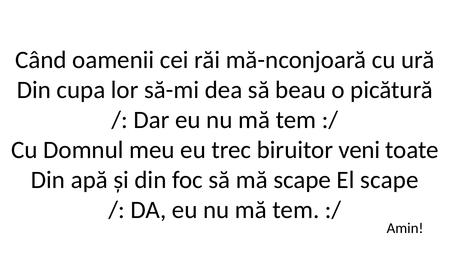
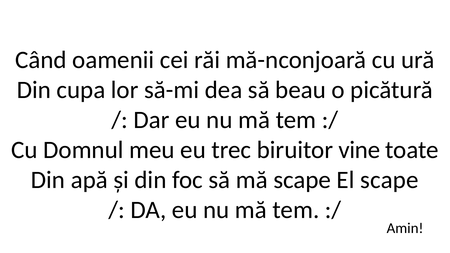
veni: veni -> vine
